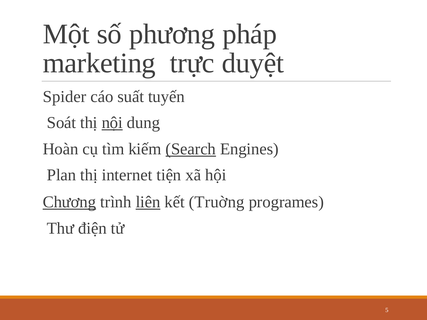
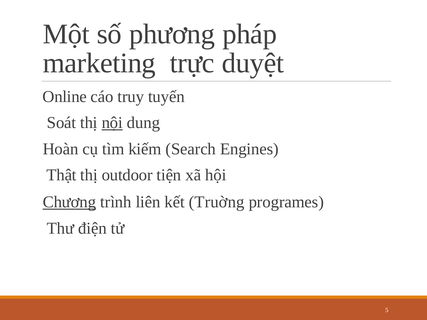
Spider: Spider -> Online
suất: suất -> truy
Search underline: present -> none
Plan: Plan -> Thật
internet: internet -> outdoor
liên underline: present -> none
